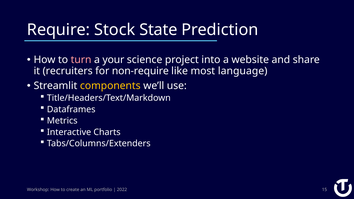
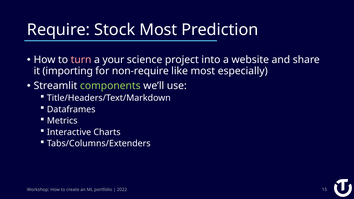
Stock State: State -> Most
recruiters: recruiters -> importing
language: language -> especially
components colour: yellow -> light green
